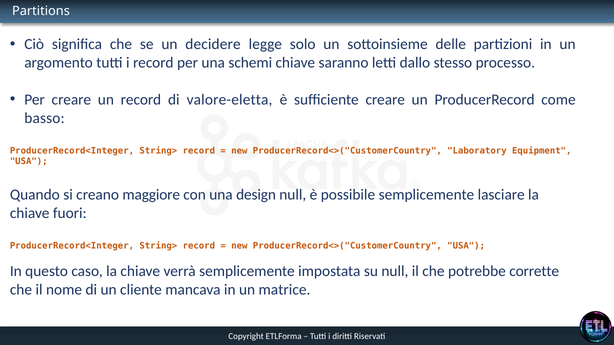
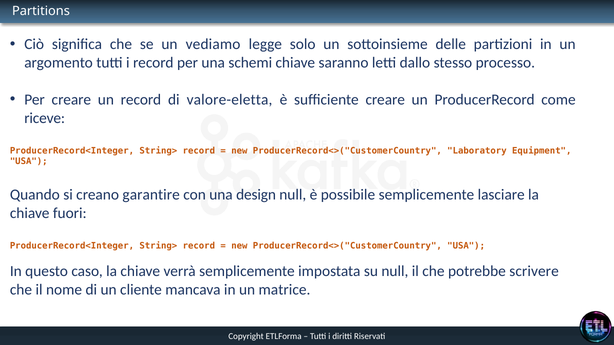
decidere: decidere -> vediamo
basso: basso -> riceve
maggiore: maggiore -> garantire
corrette: corrette -> scrivere
